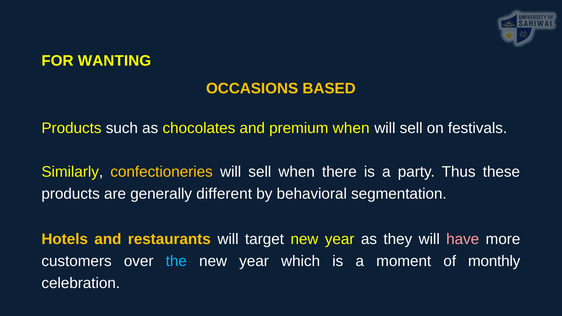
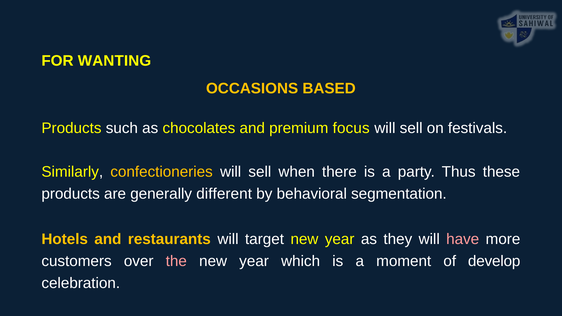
premium when: when -> focus
the colour: light blue -> pink
monthly: monthly -> develop
